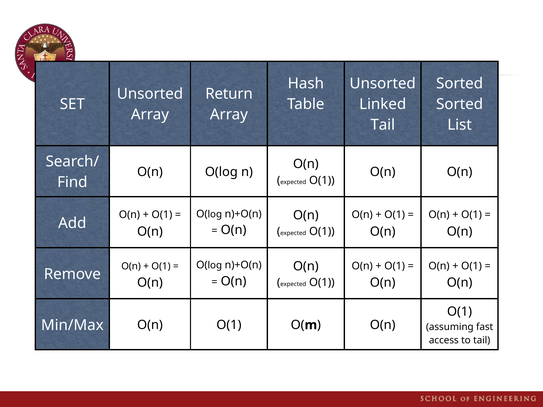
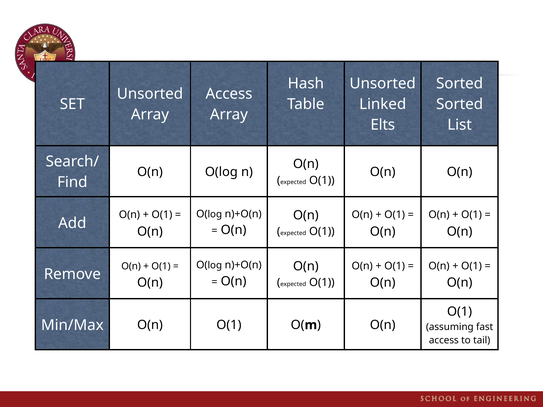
Return at (229, 94): Return -> Access
Tail at (383, 125): Tail -> Elts
